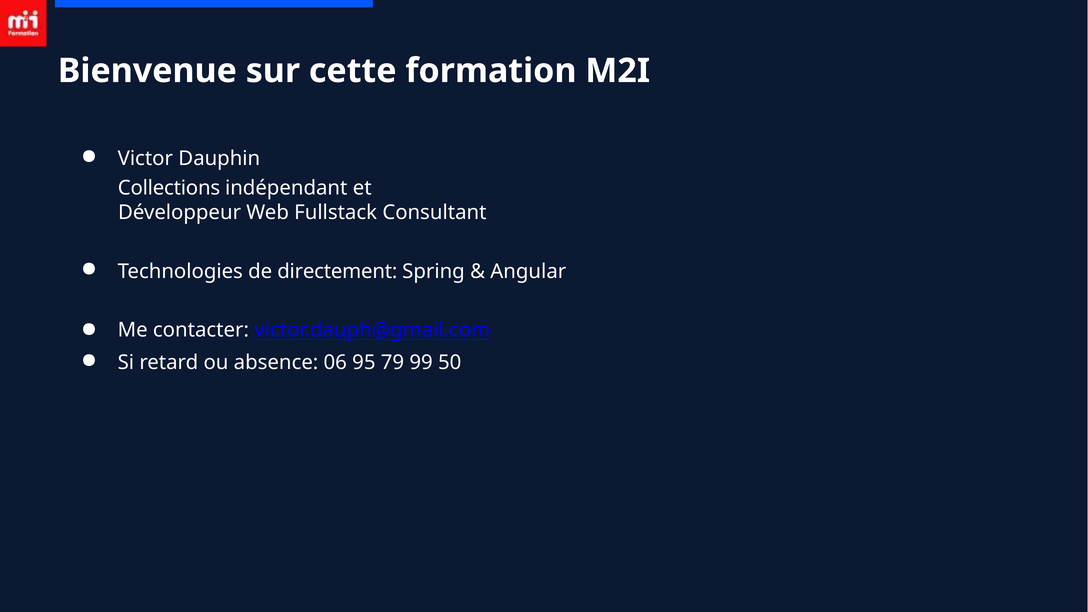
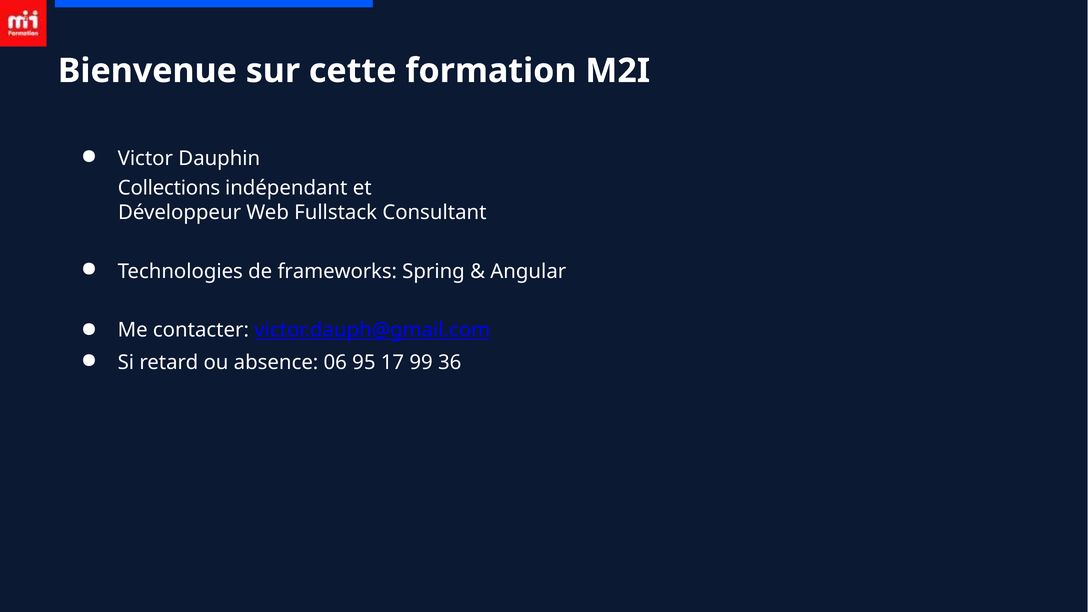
directement: directement -> frameworks
79: 79 -> 17
50: 50 -> 36
